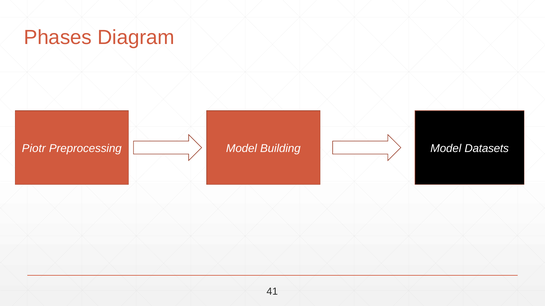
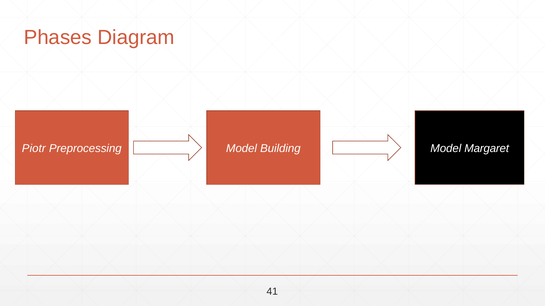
Datasets: Datasets -> Margaret
